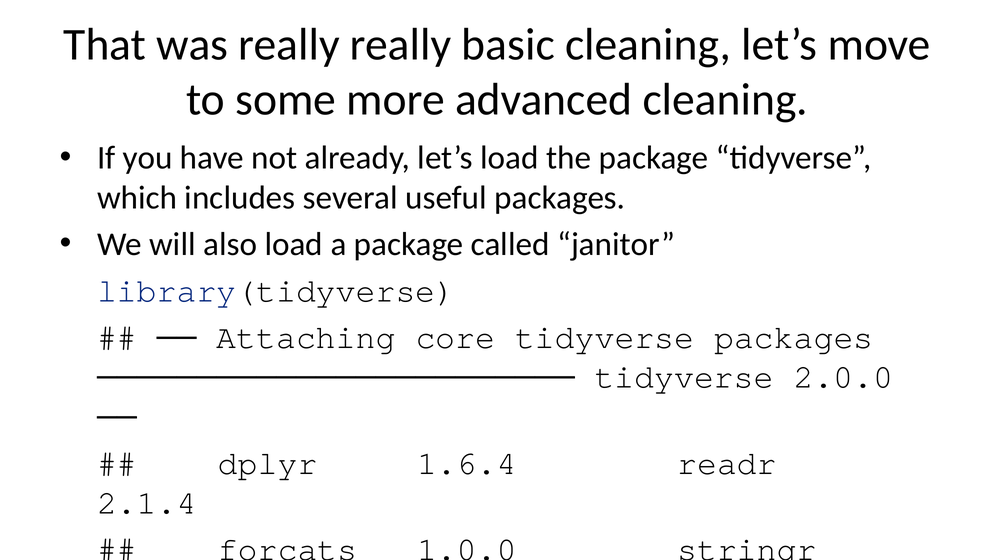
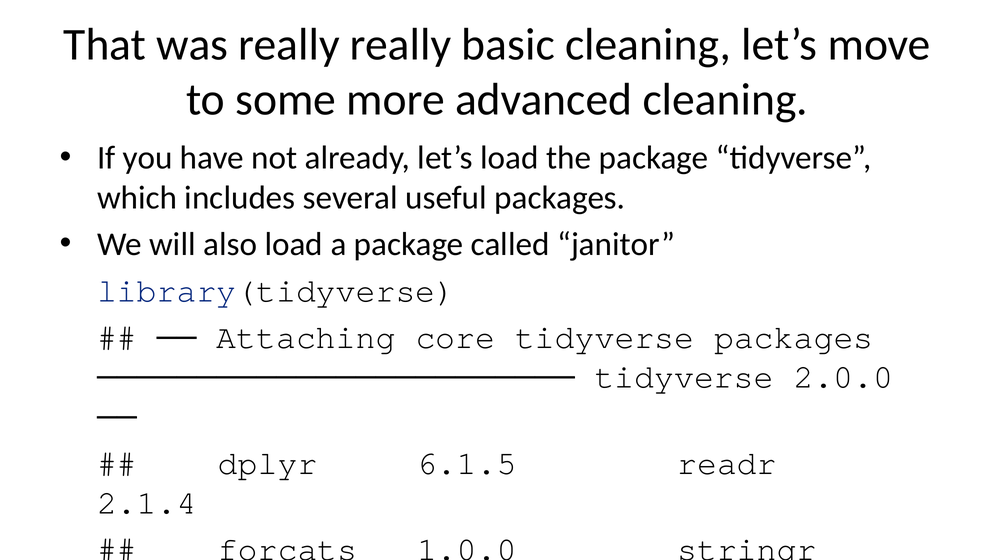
1.6.4: 1.6.4 -> 6.1.5
